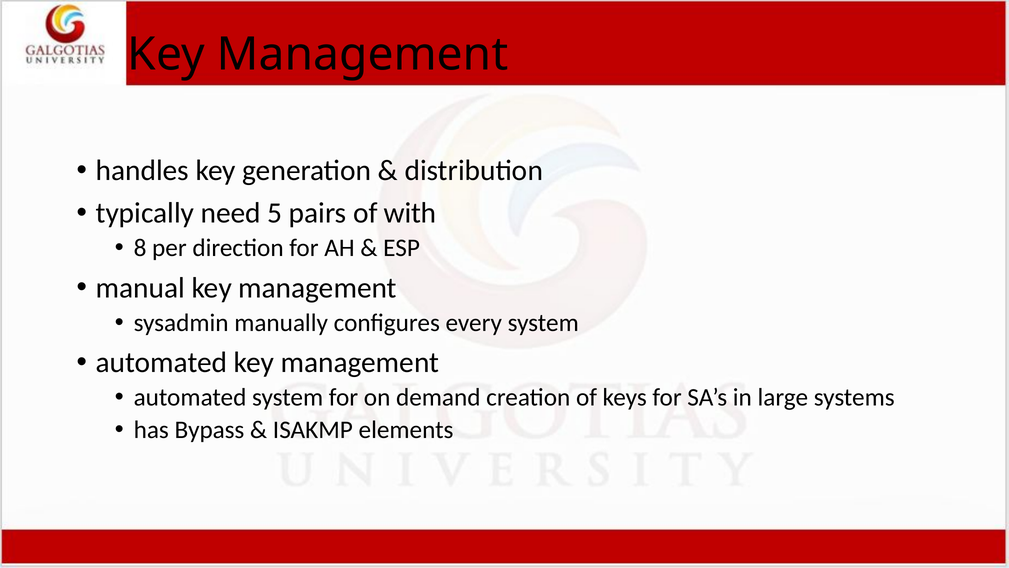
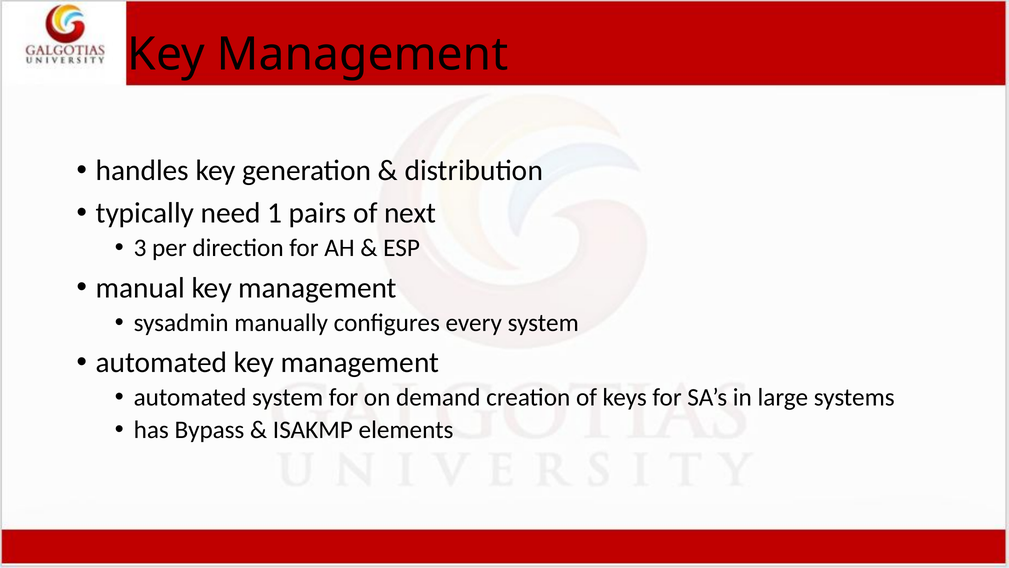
5: 5 -> 1
with: with -> next
8: 8 -> 3
